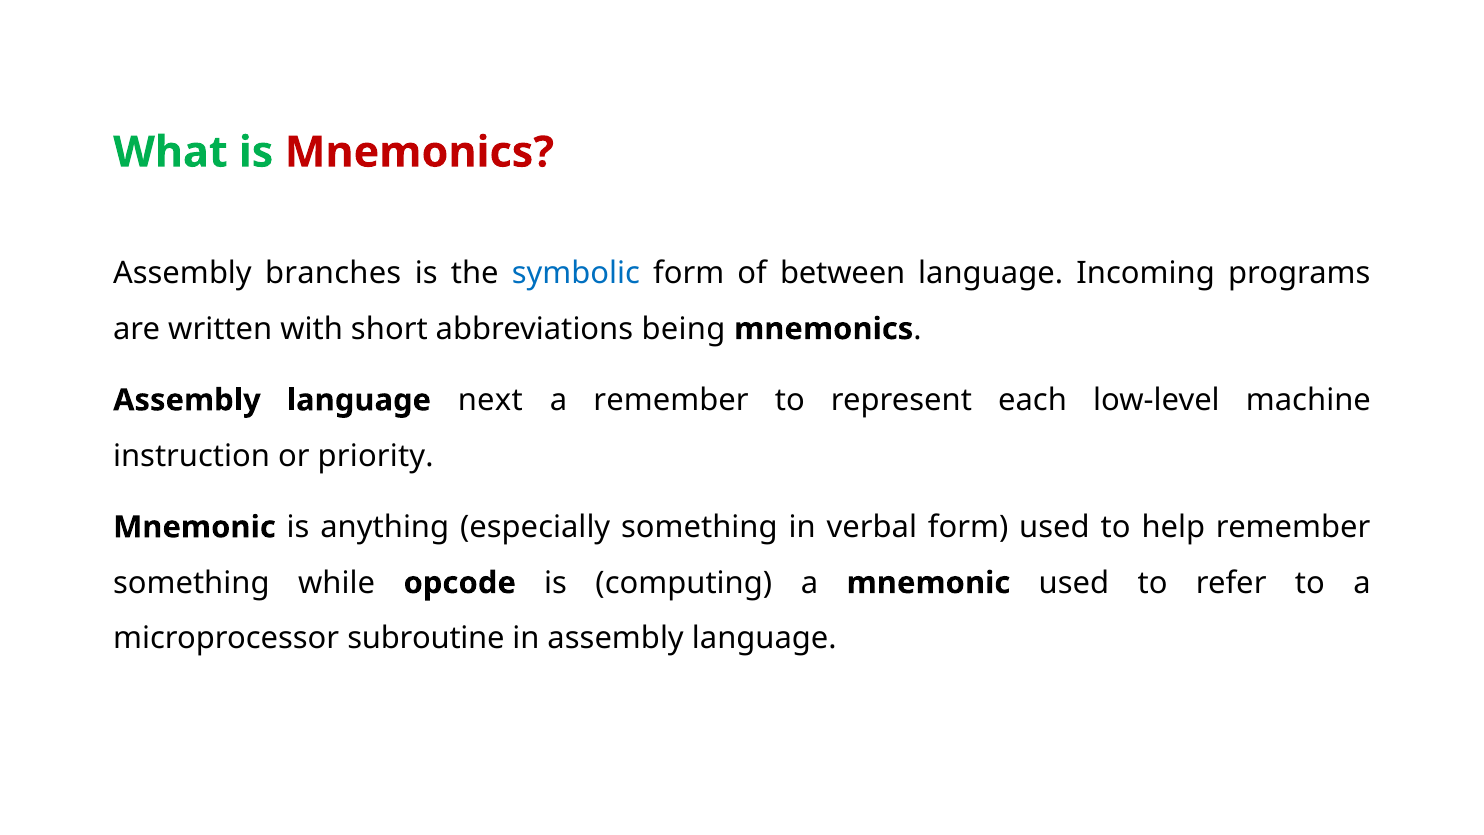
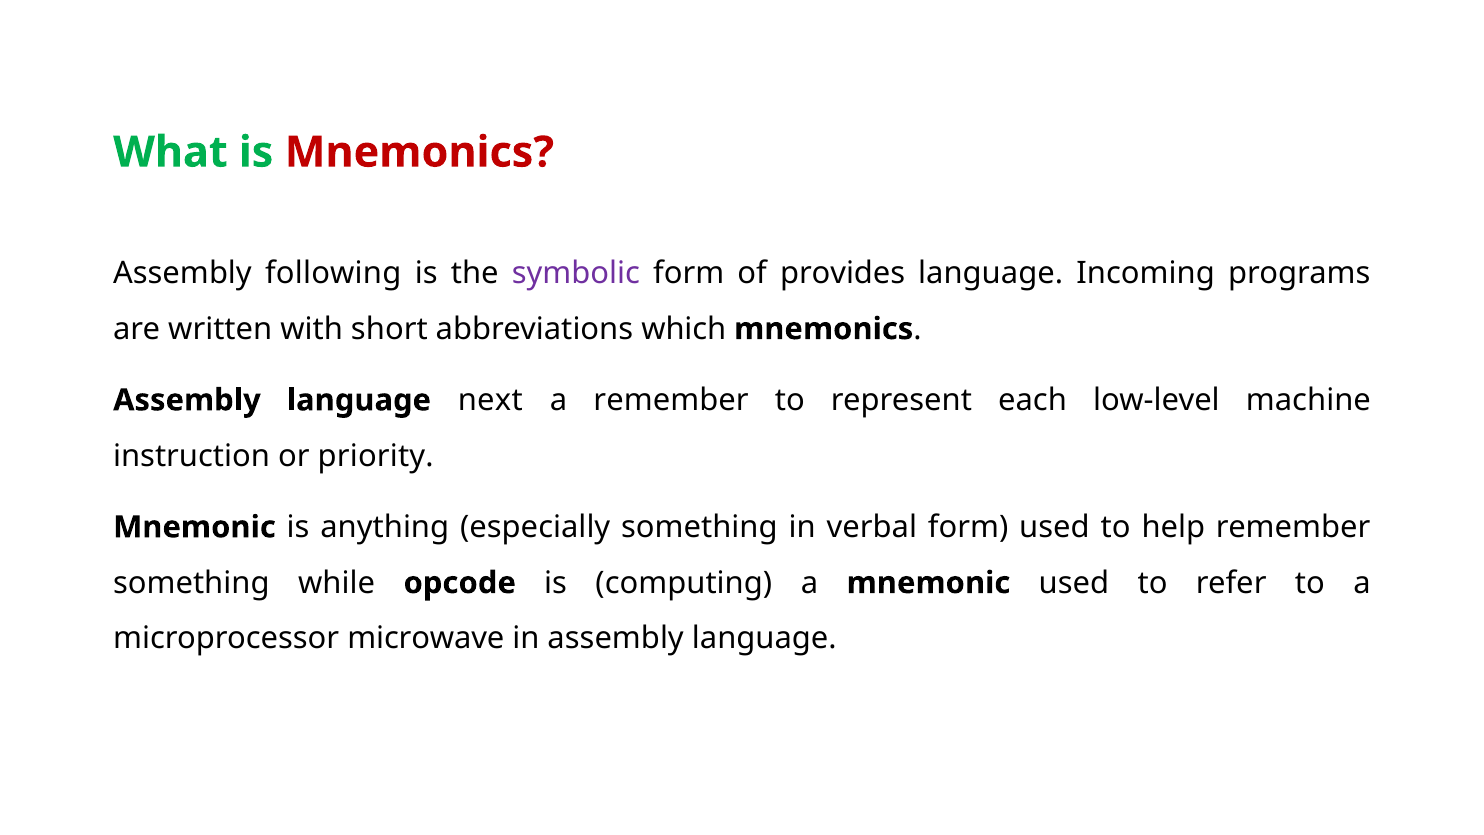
branches: branches -> following
symbolic colour: blue -> purple
between: between -> provides
being: being -> which
subroutine: subroutine -> microwave
